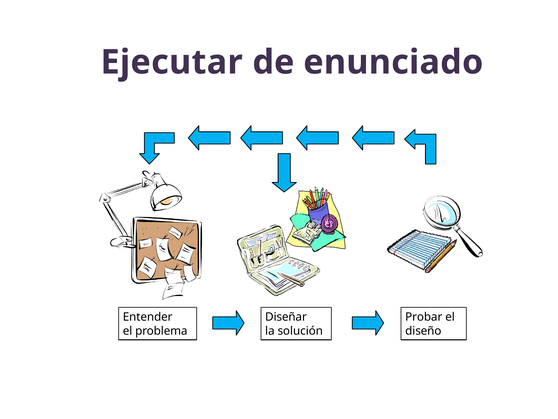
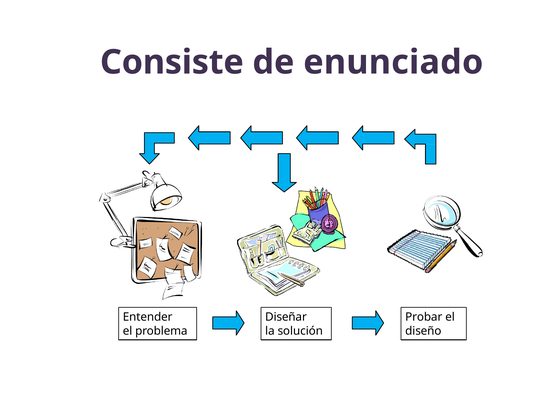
Ejecutar: Ejecutar -> Consiste
